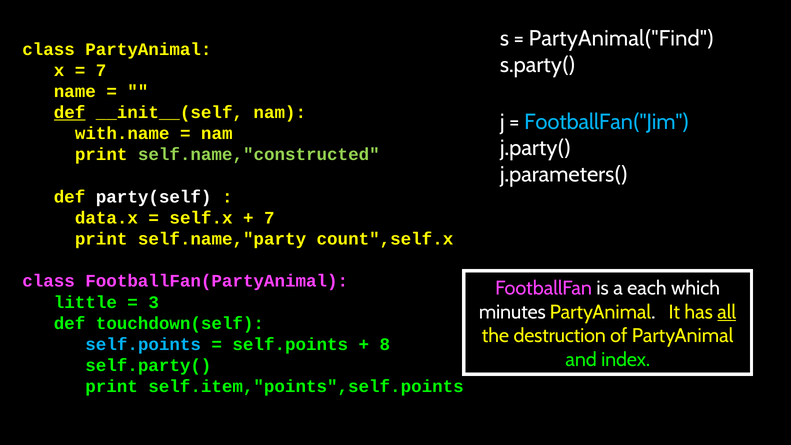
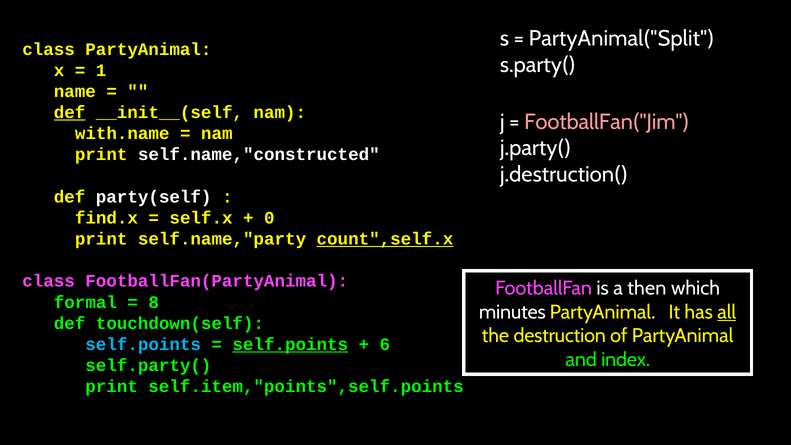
PartyAnimal("Find: PartyAnimal("Find -> PartyAnimal("Split
7 at (101, 70): 7 -> 1
FootballFan("Jim colour: light blue -> pink
self.name,"constructed colour: light green -> white
j.parameters(: j.parameters( -> j.destruction(
data.x: data.x -> find.x
7 at (269, 218): 7 -> 0
count",self.x underline: none -> present
each: each -> then
little: little -> formal
3: 3 -> 8
self.points at (290, 344) underline: none -> present
8: 8 -> 6
